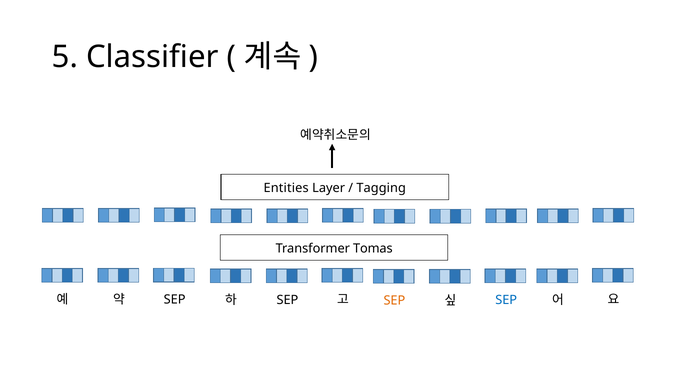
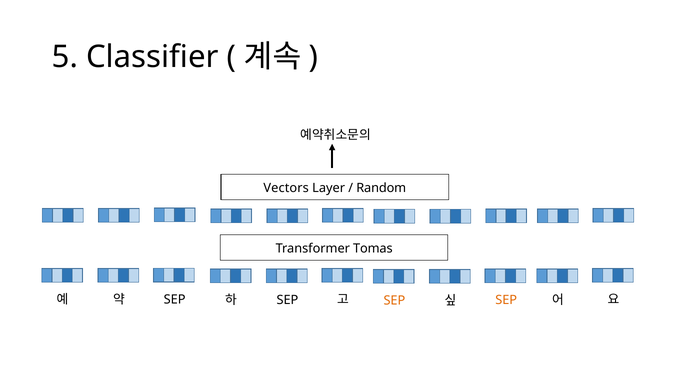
Entities: Entities -> Vectors
Tagging: Tagging -> Random
SEP at (506, 300) colour: blue -> orange
